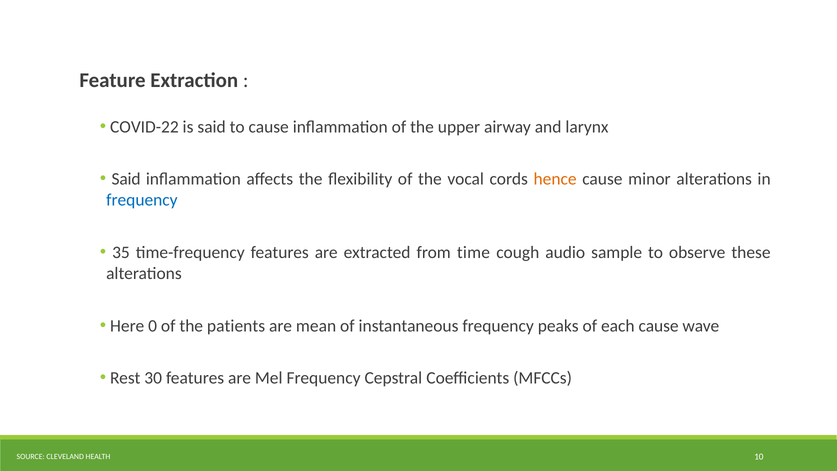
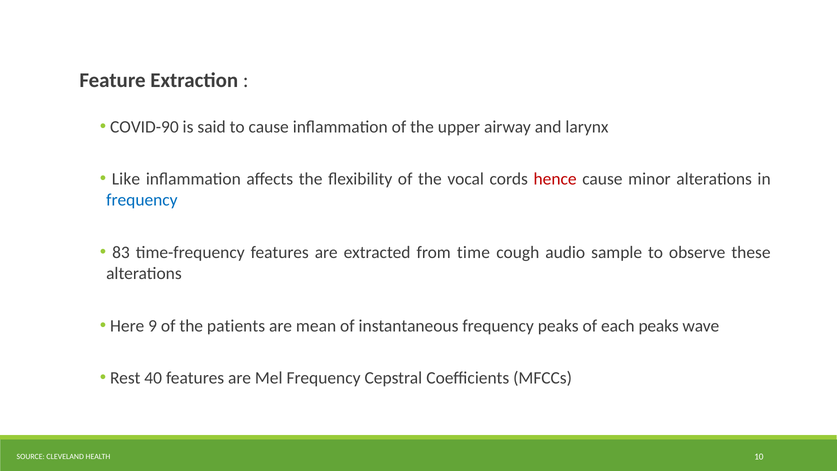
COVID-22: COVID-22 -> COVID-90
Said at (126, 179): Said -> Like
hence colour: orange -> red
35: 35 -> 83
0: 0 -> 9
each cause: cause -> peaks
30: 30 -> 40
